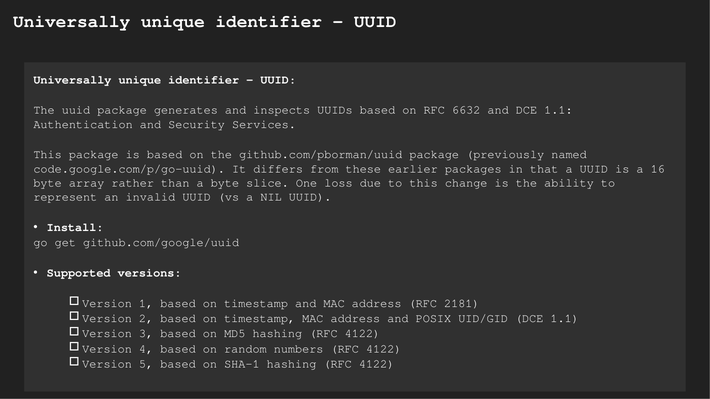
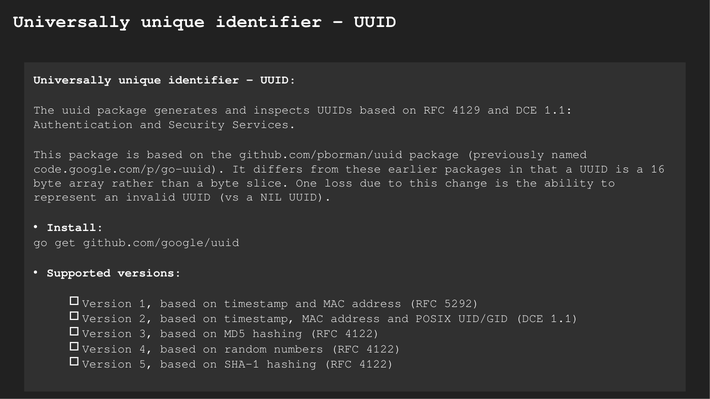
6632: 6632 -> 4129
2181: 2181 -> 5292
